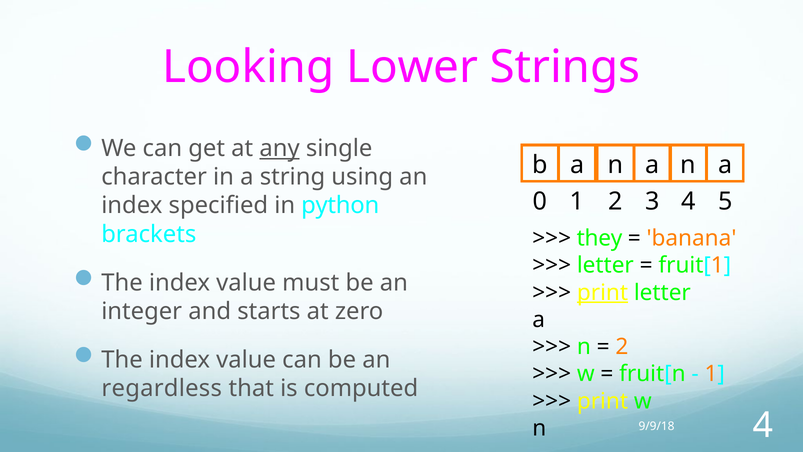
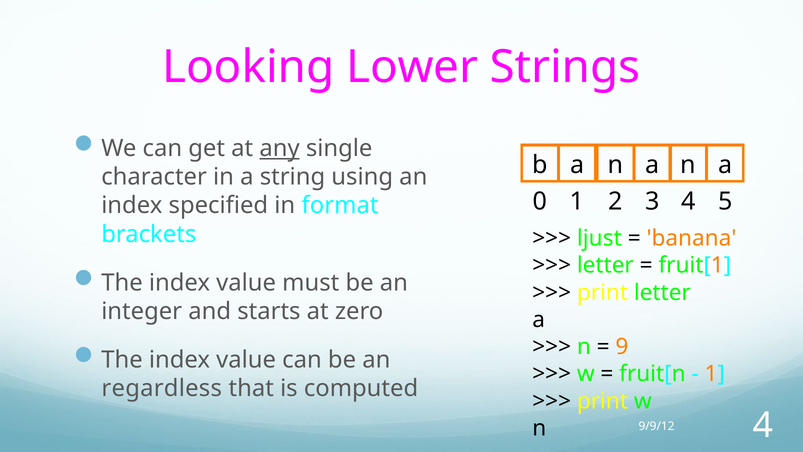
python: python -> format
they: they -> ljust
print at (602, 292) underline: present -> none
2 at (622, 347): 2 -> 9
9/9/18: 9/9/18 -> 9/9/12
